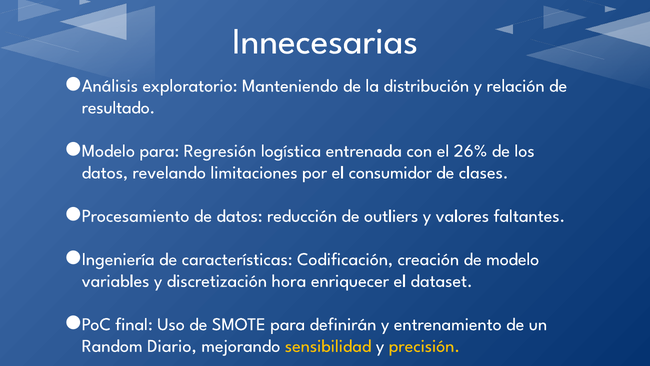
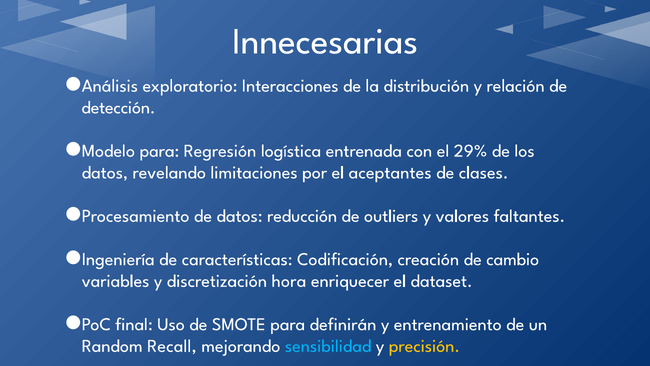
Manteniendo: Manteniendo -> Interacciones
resultado: resultado -> detección
26%: 26% -> 29%
consumidor: consumidor -> aceptantes
de modelo: modelo -> cambio
Diario: Diario -> Recall
sensibilidad colour: yellow -> light blue
